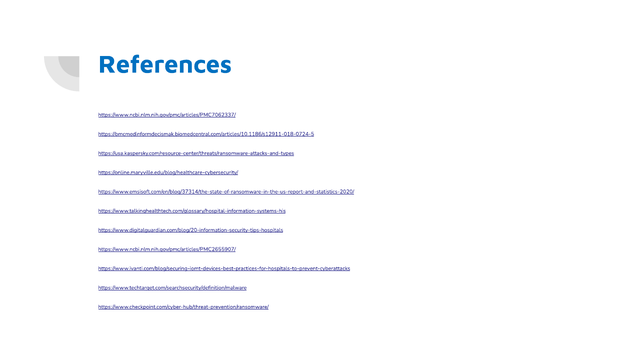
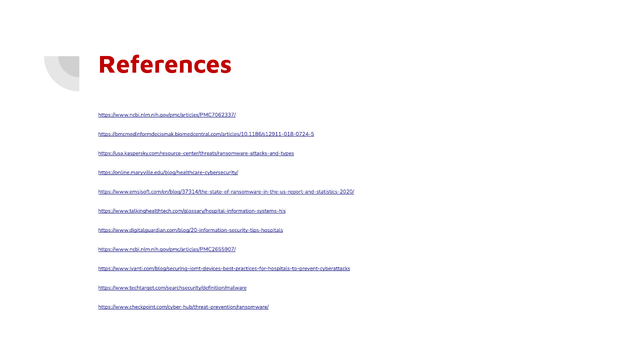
References colour: blue -> red
